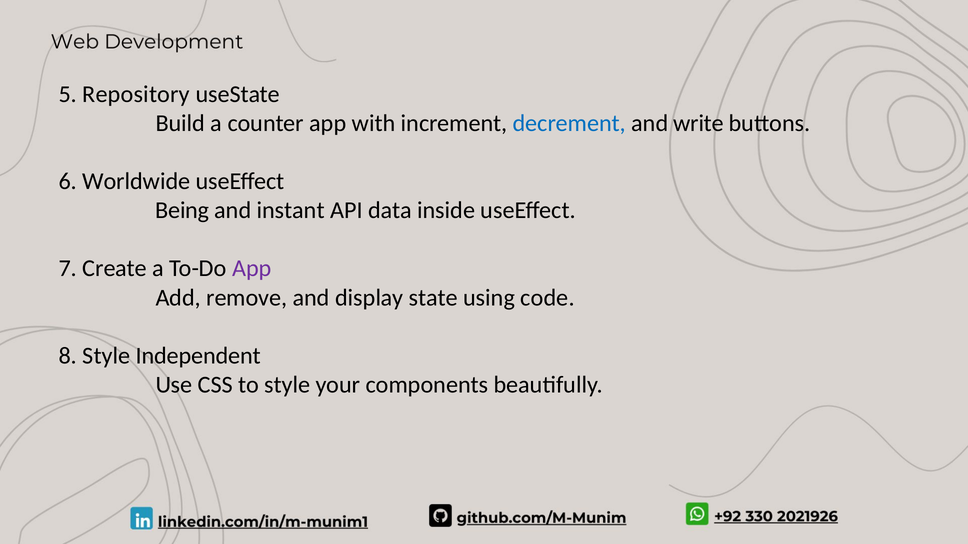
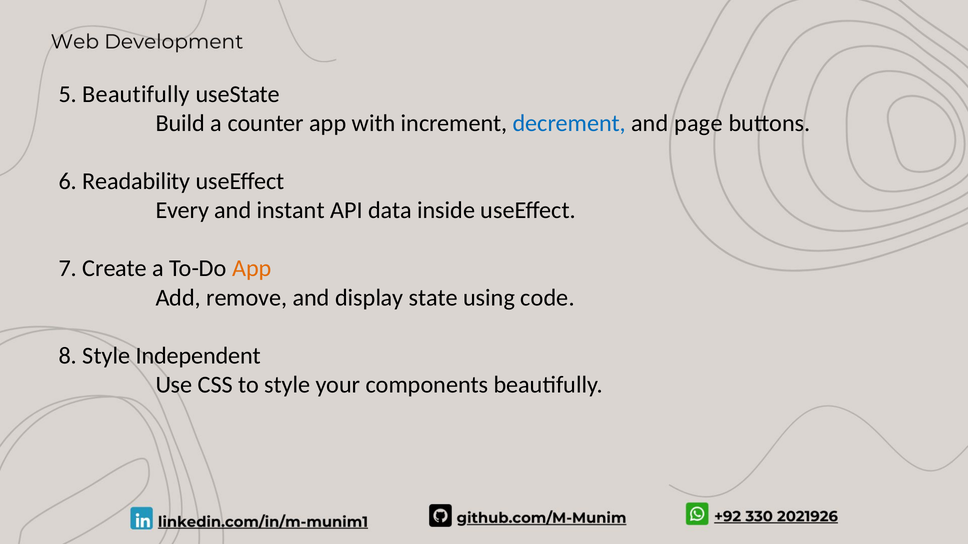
5 Repository: Repository -> Beautifully
write: write -> page
Worldwide: Worldwide -> Readability
Being: Being -> Every
App at (252, 269) colour: purple -> orange
